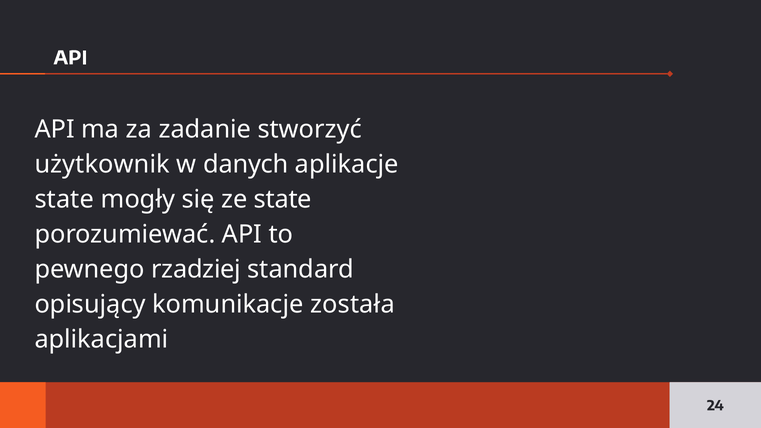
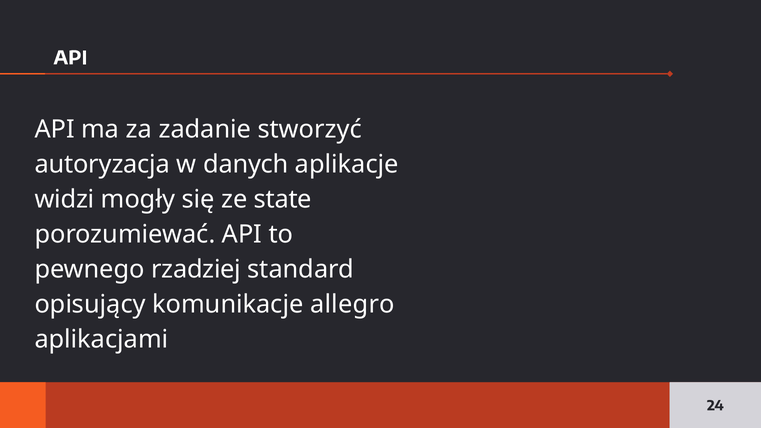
użytkownik: użytkownik -> autoryzacja
state at (64, 199): state -> widzi
została: została -> allegro
